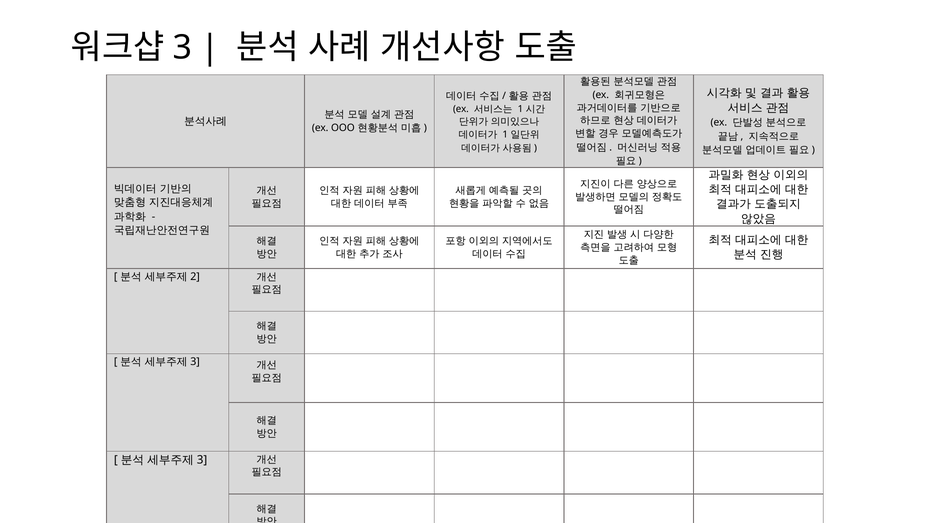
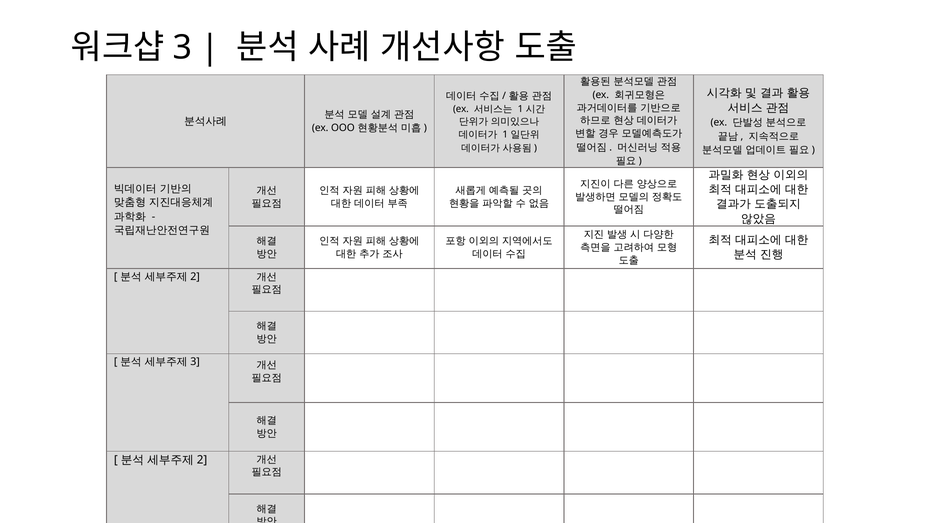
3 at (202, 460): 3 -> 2
